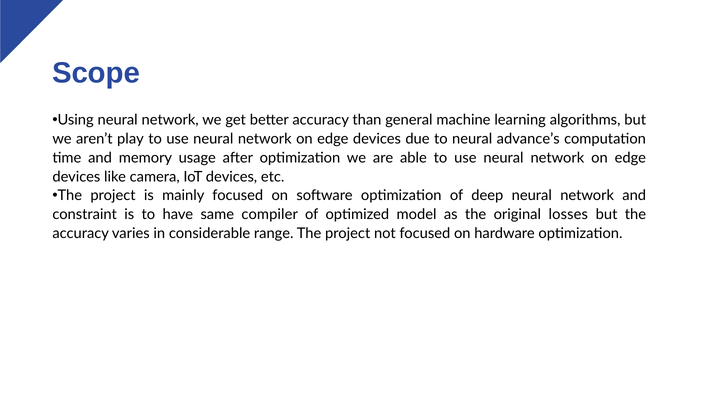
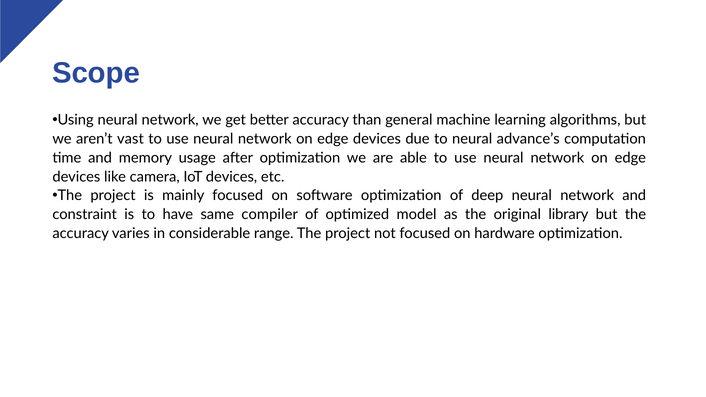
play: play -> vast
losses: losses -> library
